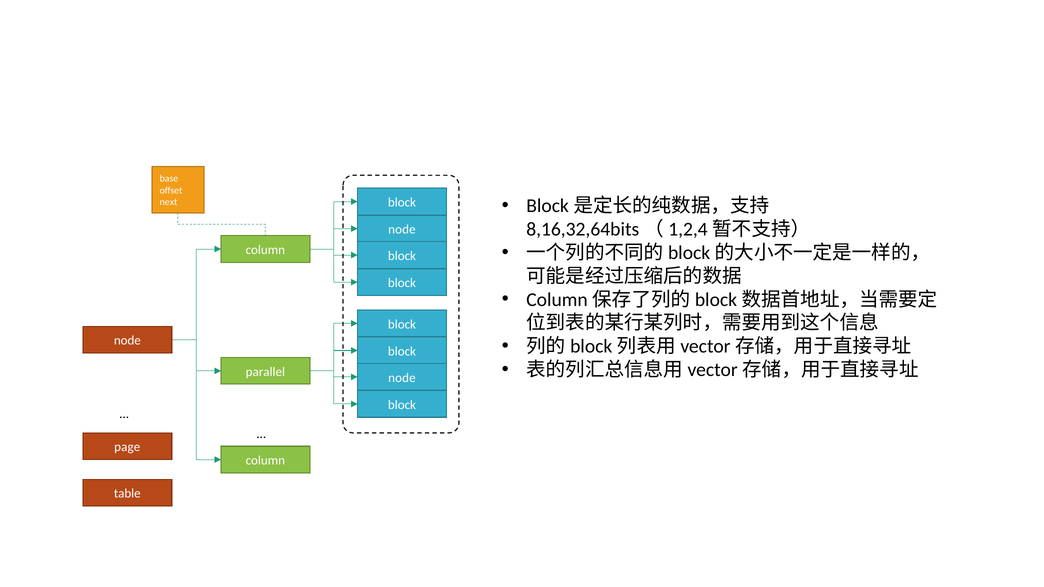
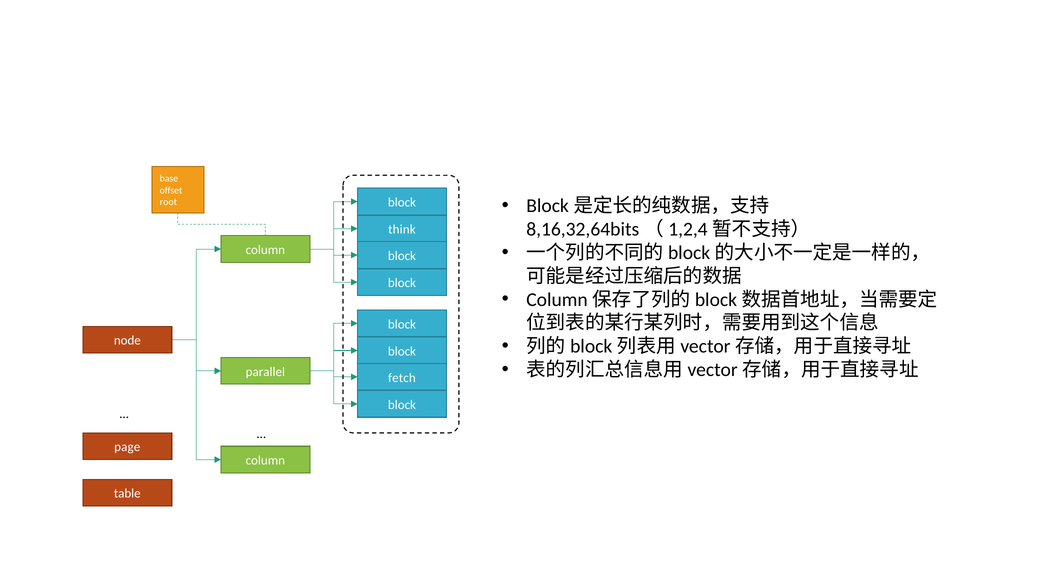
next: next -> root
node at (402, 230): node -> think
node at (402, 378): node -> fetch
